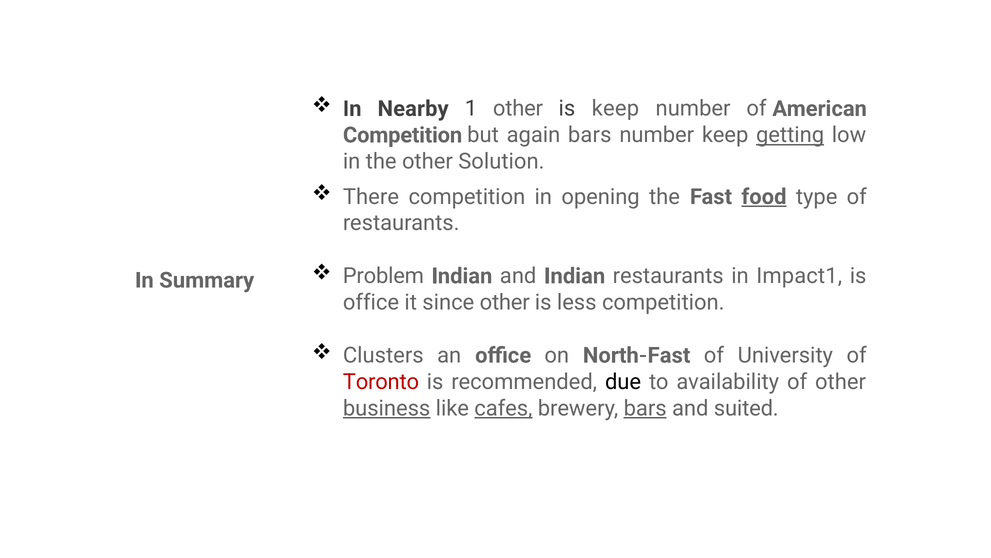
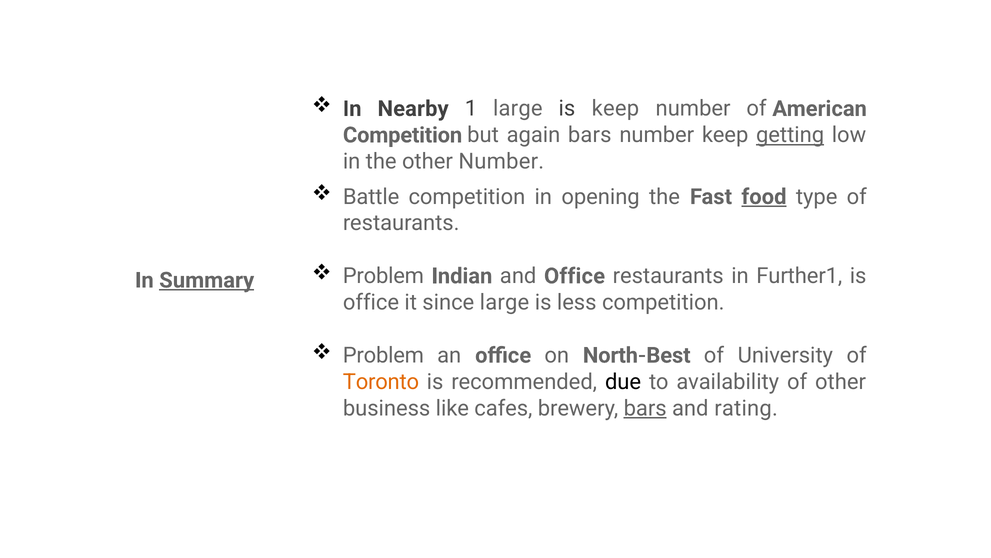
1 other: other -> large
other Solution: Solution -> Number
There: There -> Battle
and Indian: Indian -> Office
Impact1: Impact1 -> Further1
Summary underline: none -> present
since other: other -> large
Clusters at (383, 355): Clusters -> Problem
North-Fast: North-Fast -> North-Best
Toronto colour: red -> orange
business underline: present -> none
cafes underline: present -> none
suited: suited -> rating
